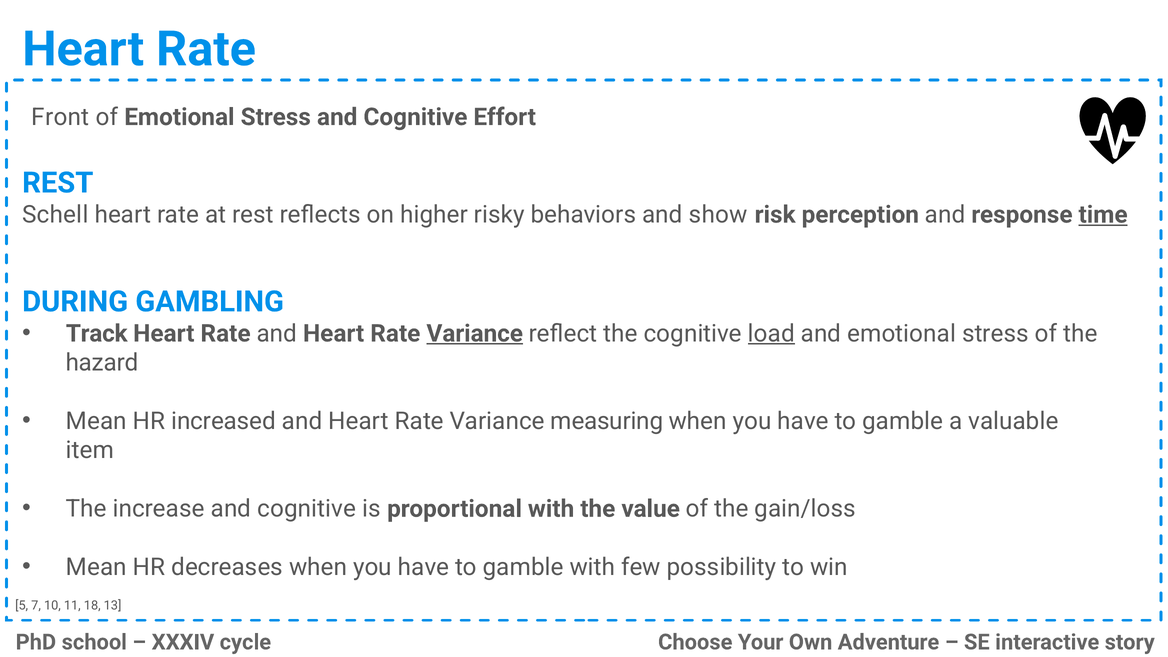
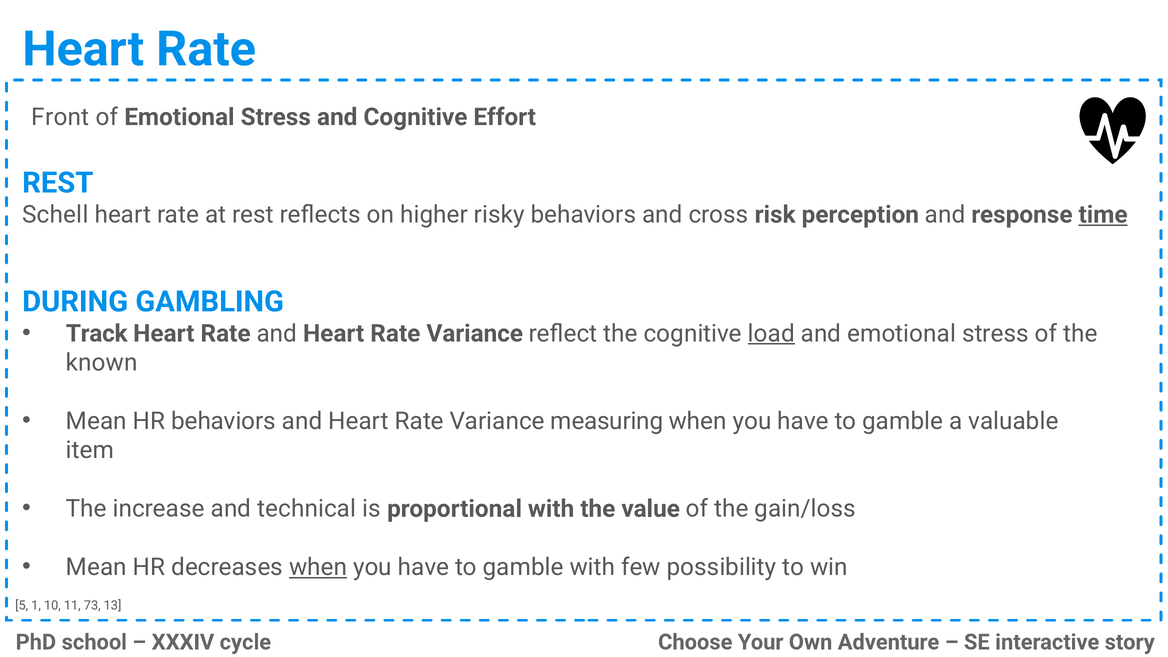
show: show -> cross
Variance at (475, 333) underline: present -> none
hazard: hazard -> known
HR increased: increased -> behaviors
increase and cognitive: cognitive -> technical
when at (318, 567) underline: none -> present
7: 7 -> 1
18: 18 -> 73
